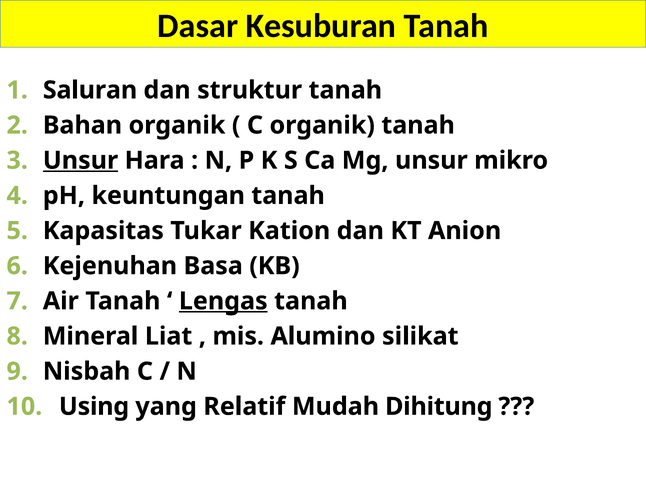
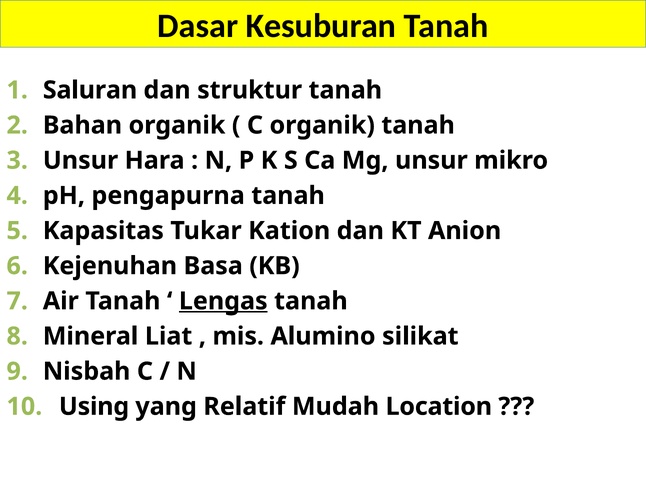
Unsur at (81, 160) underline: present -> none
keuntungan: keuntungan -> pengapurna
Dihitung: Dihitung -> Location
